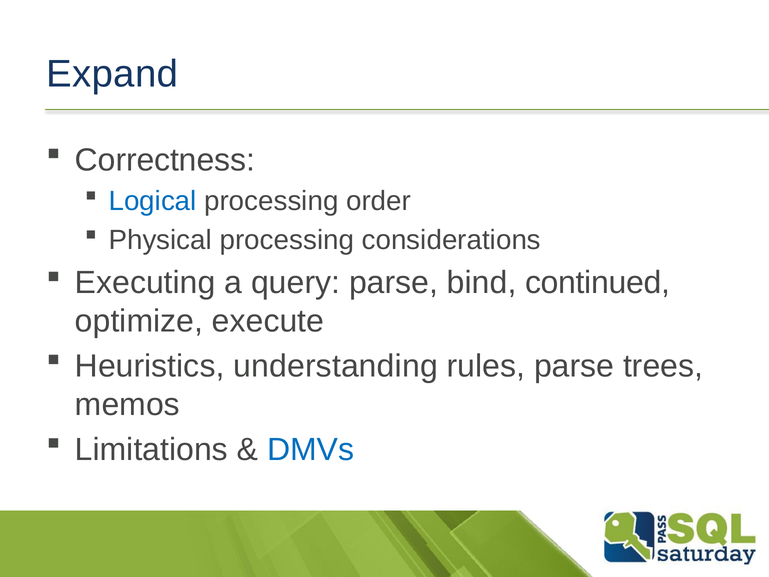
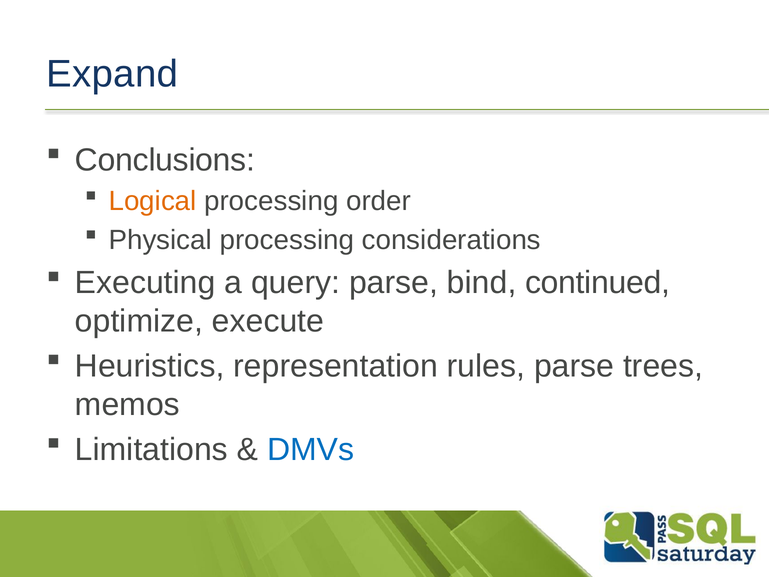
Correctness: Correctness -> Conclusions
Logical colour: blue -> orange
understanding: understanding -> representation
